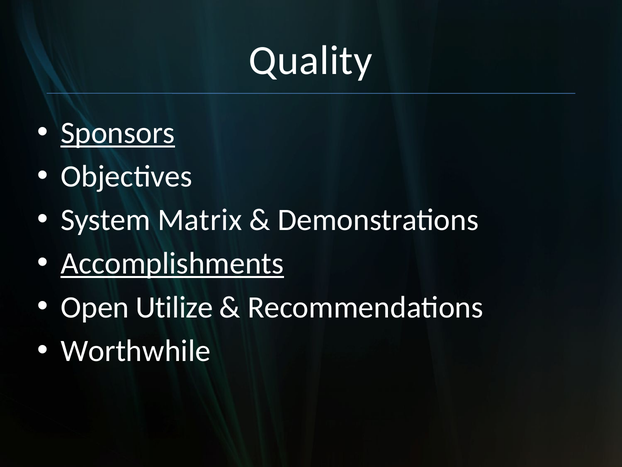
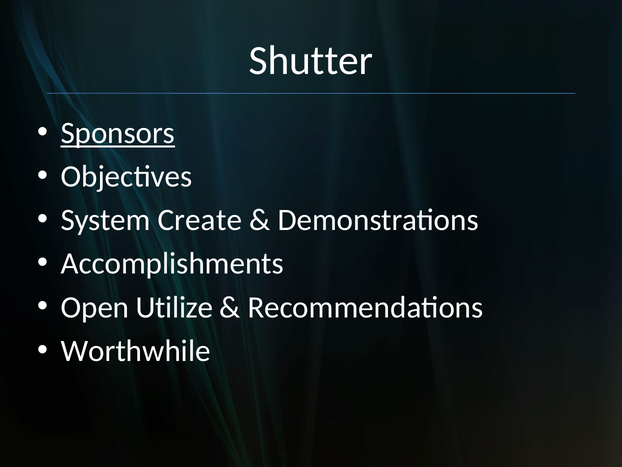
Quality: Quality -> Shutter
Matrix: Matrix -> Create
Accomplishments underline: present -> none
